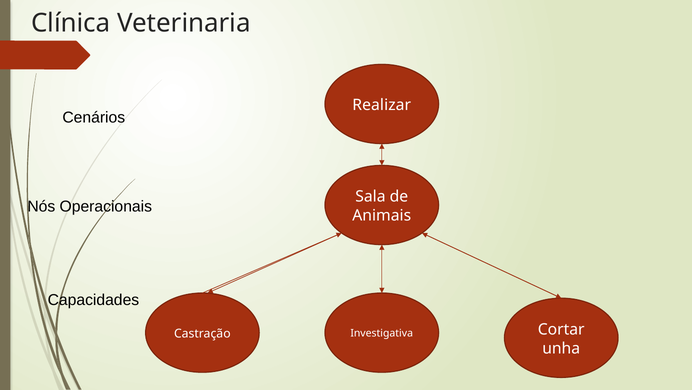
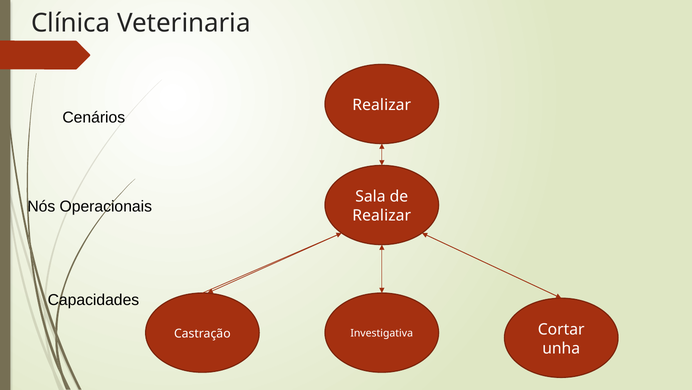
Animais at (382, 215): Animais -> Realizar
